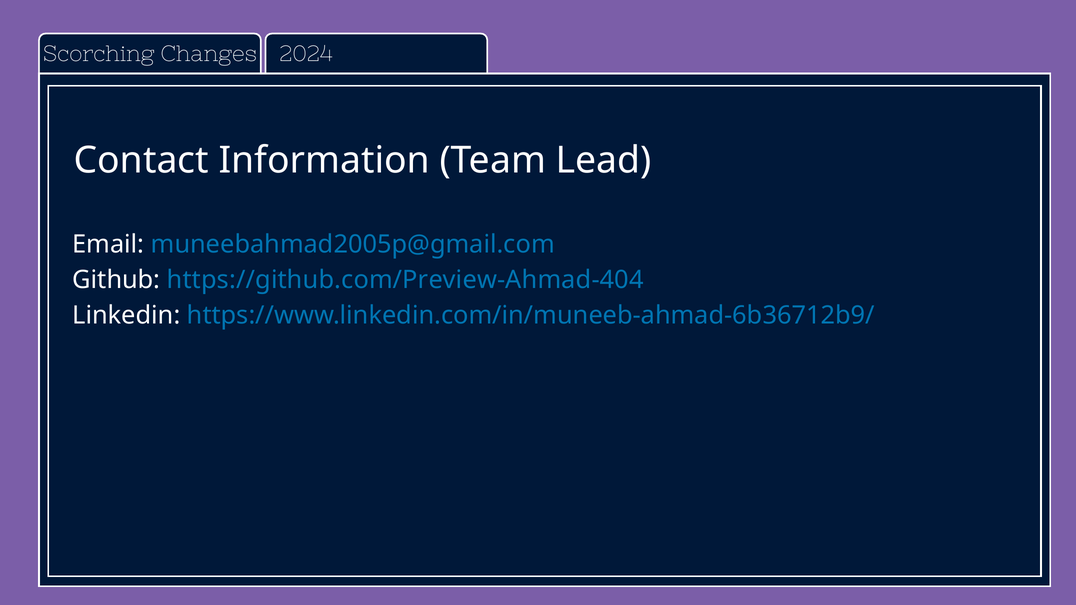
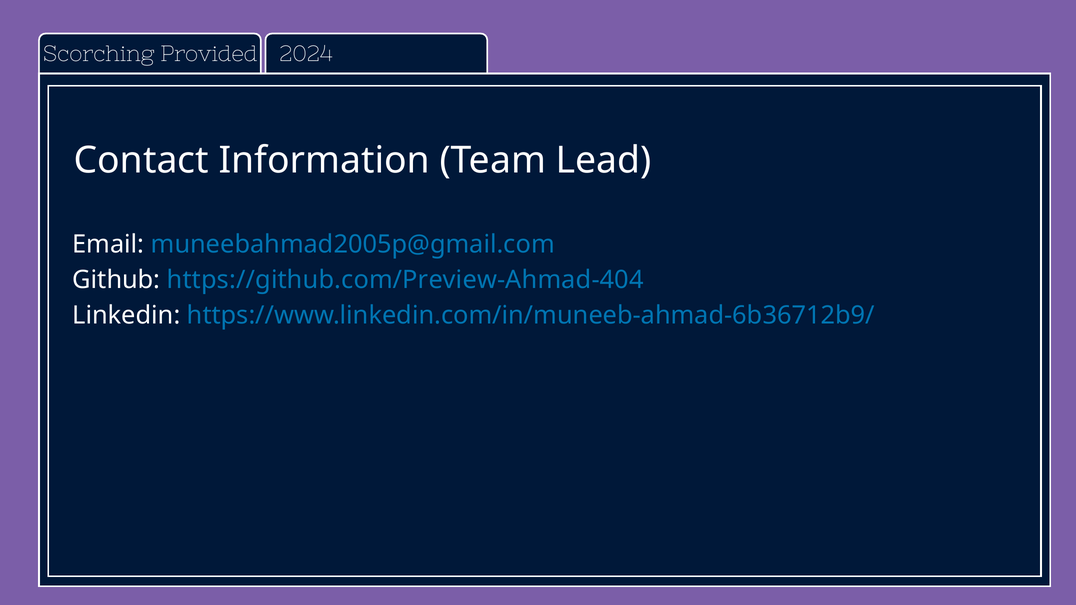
Changes: Changes -> Provided
